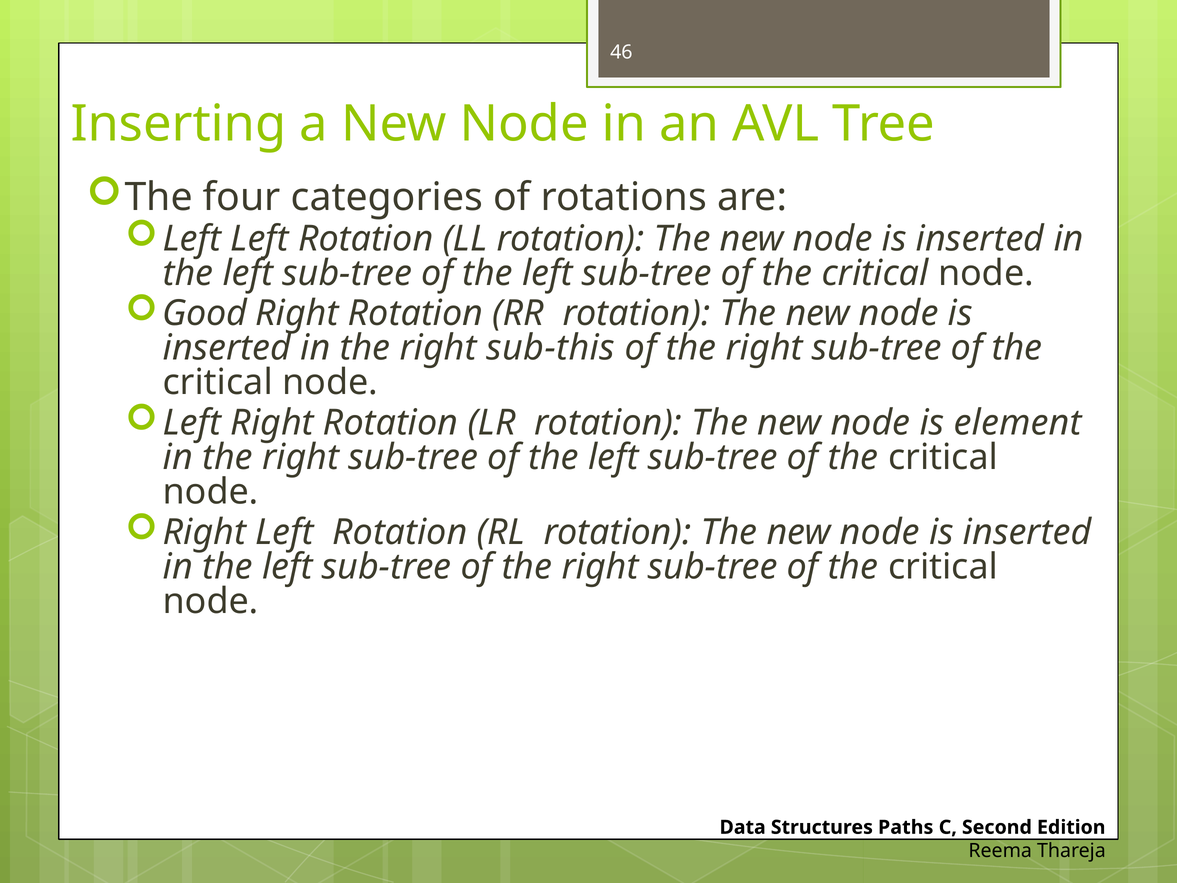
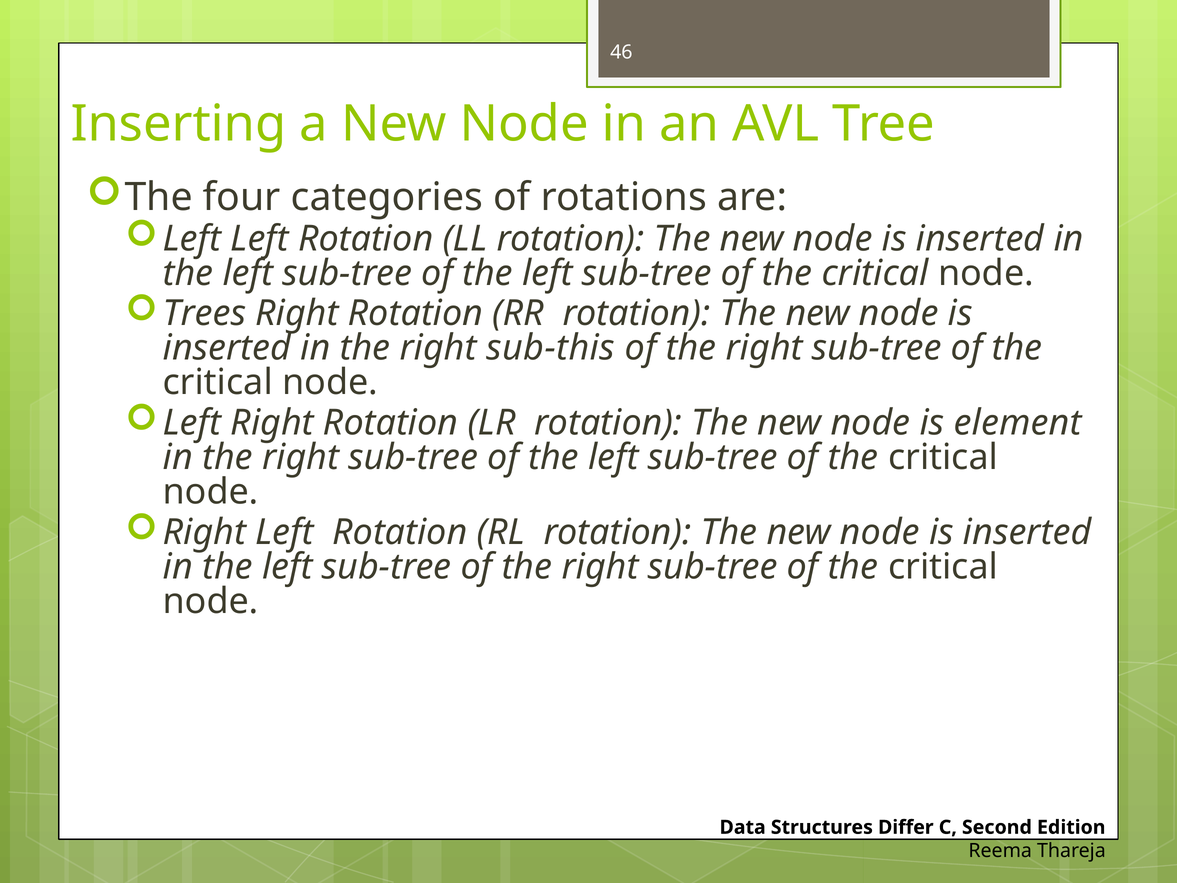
Good: Good -> Trees
Paths: Paths -> Differ
